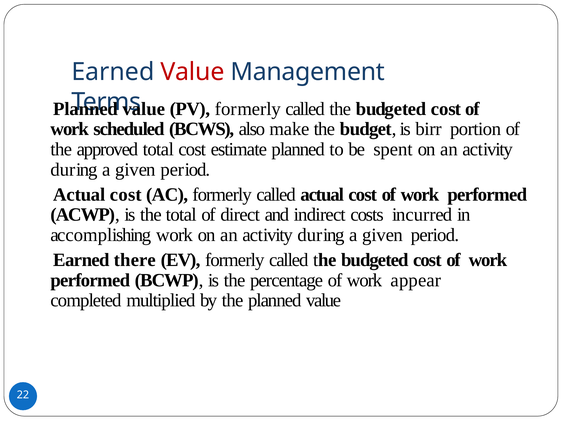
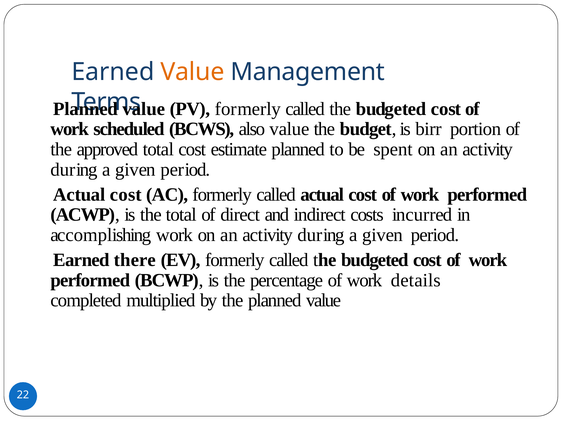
Value at (192, 72) colour: red -> orange
also make: make -> value
appear: appear -> details
